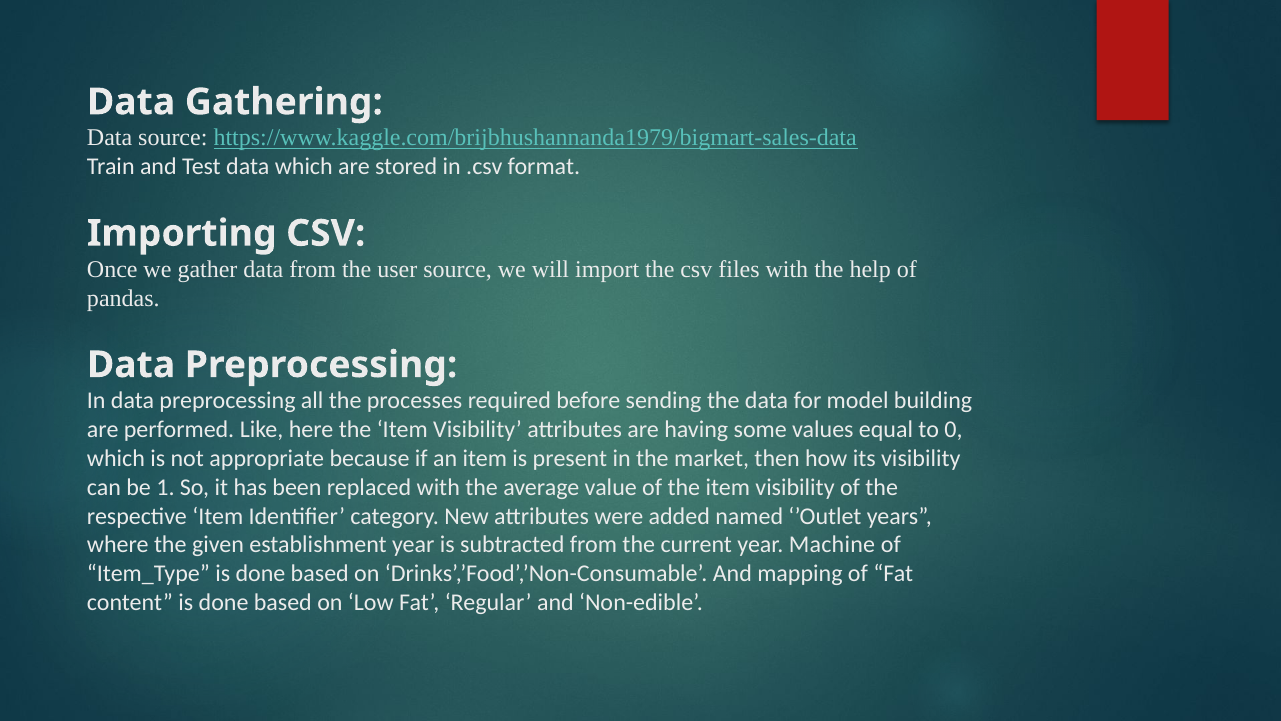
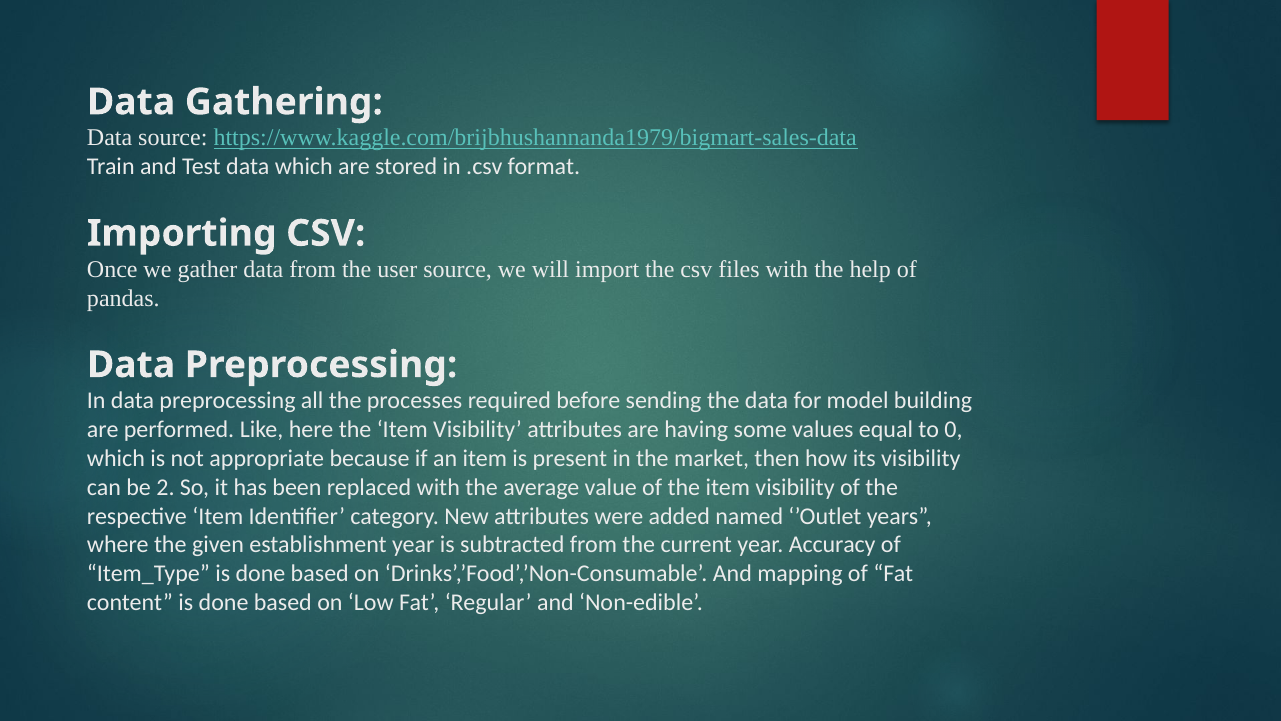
1: 1 -> 2
Machine: Machine -> Accuracy
